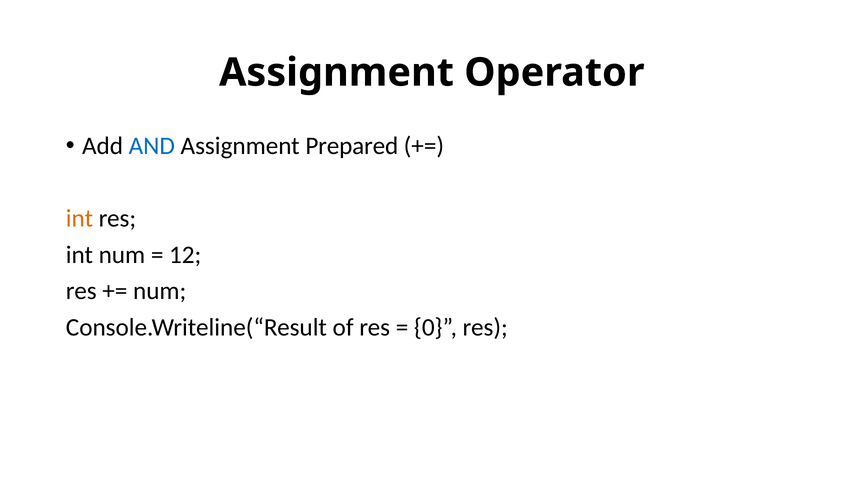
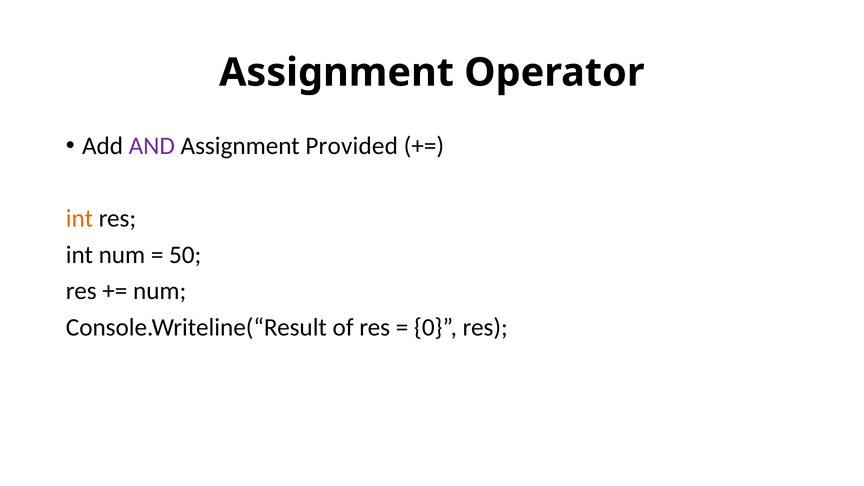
AND colour: blue -> purple
Prepared: Prepared -> Provided
12: 12 -> 50
